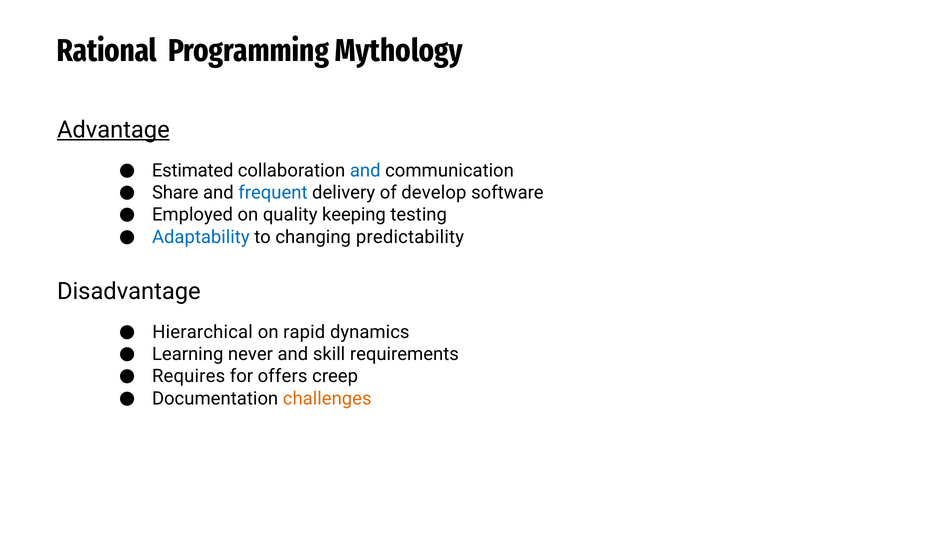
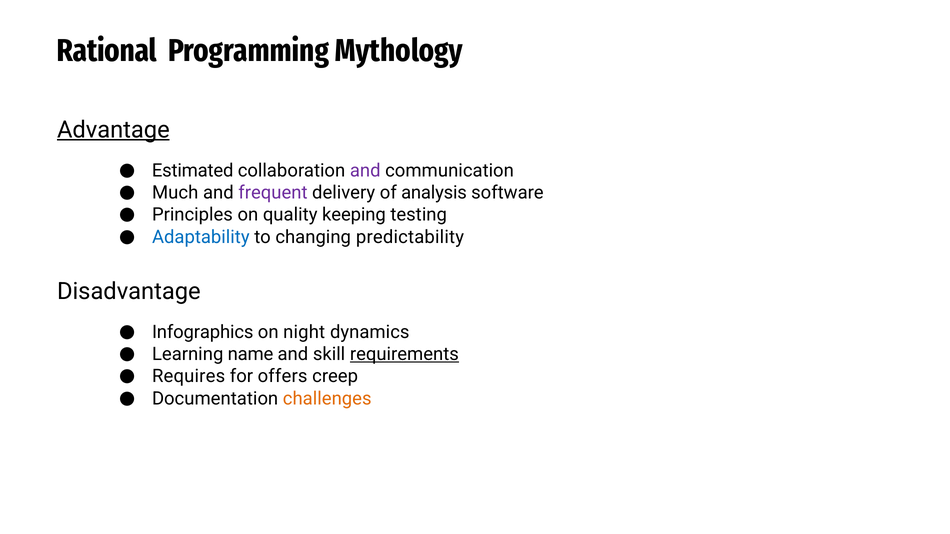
and at (365, 171) colour: blue -> purple
Share: Share -> Much
frequent colour: blue -> purple
develop: develop -> analysis
Employed: Employed -> Principles
Hierarchical: Hierarchical -> Infographics
rapid: rapid -> night
never: never -> name
requirements underline: none -> present
